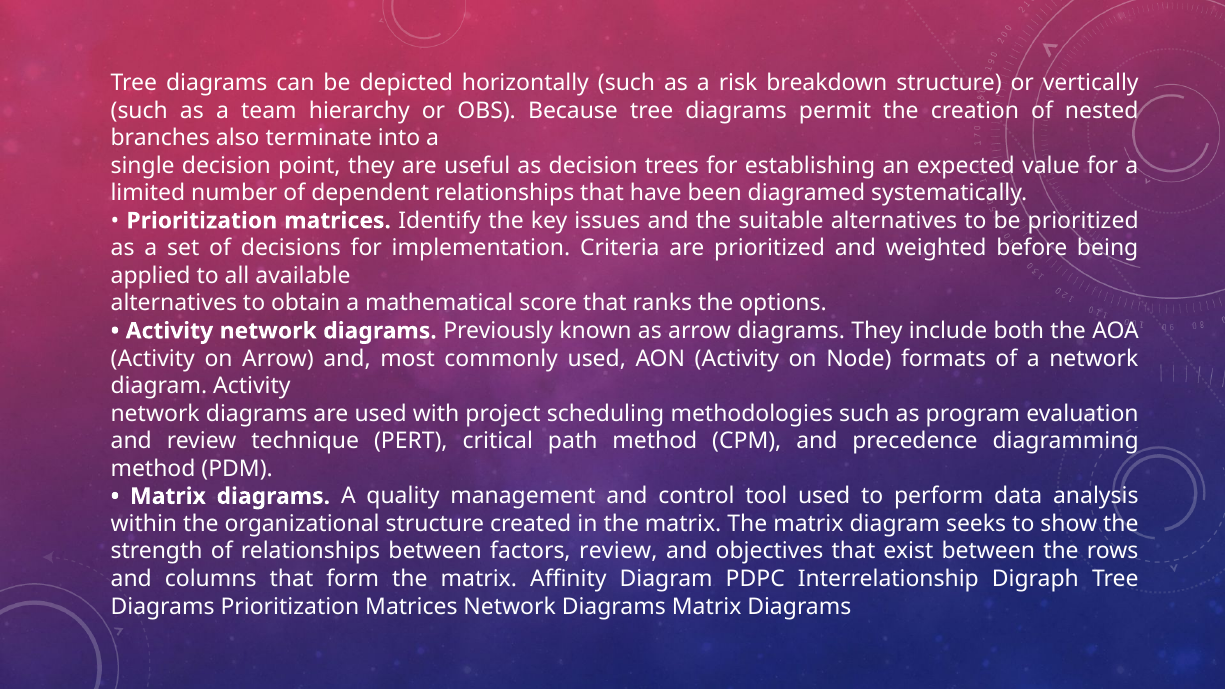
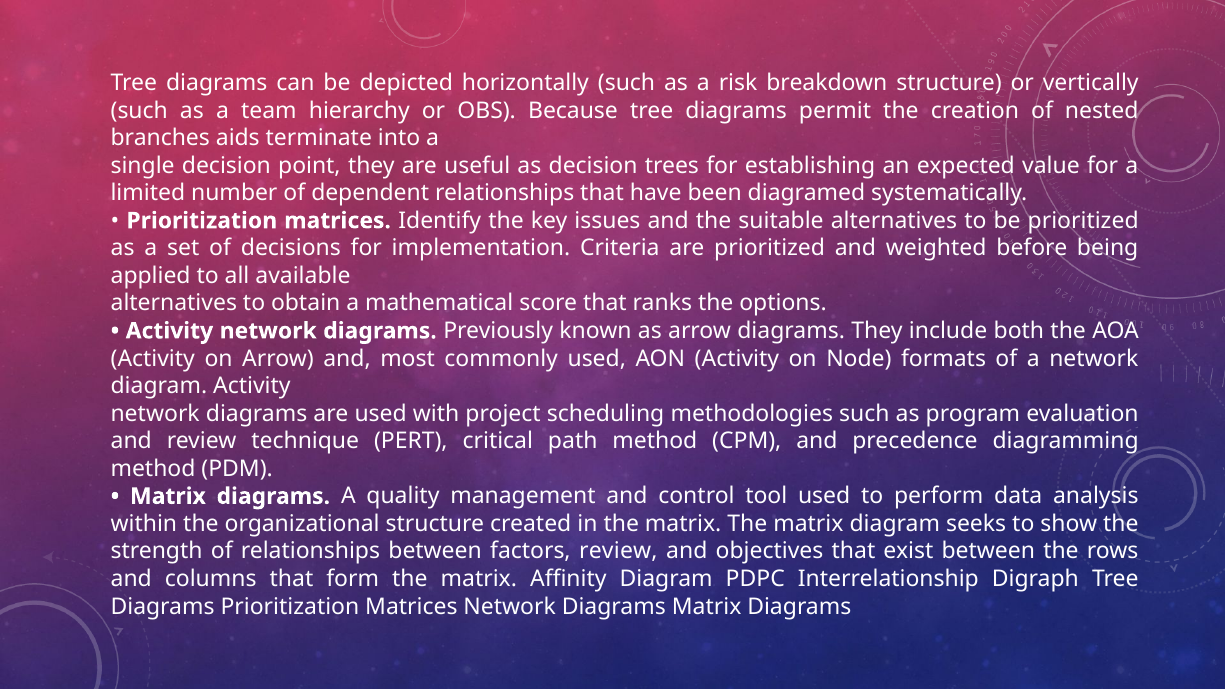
also: also -> aids
